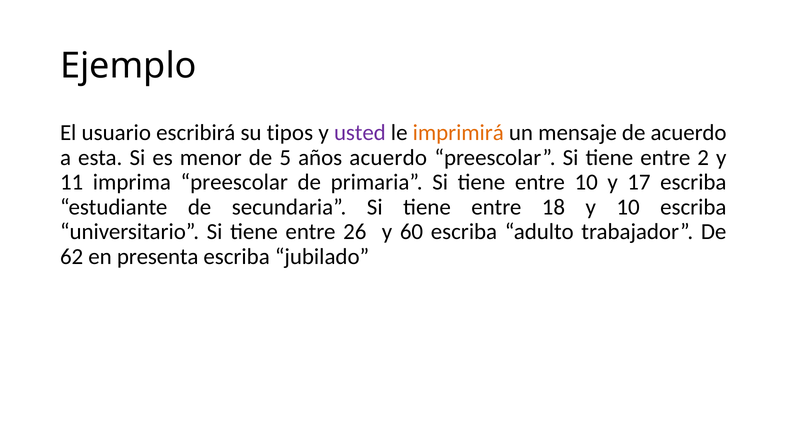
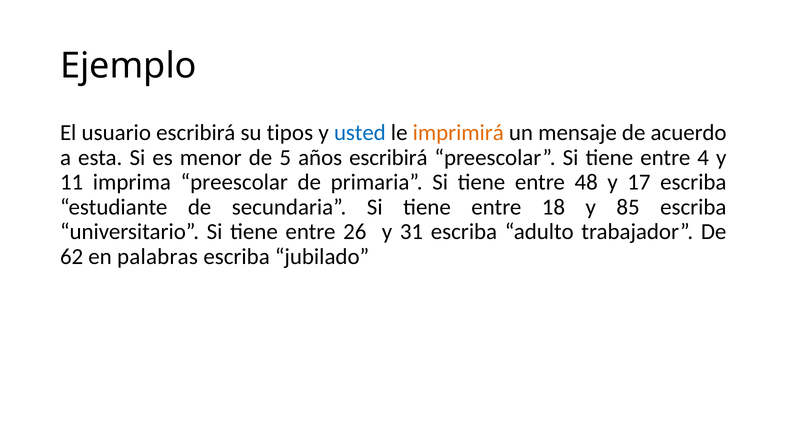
usted colour: purple -> blue
años acuerdo: acuerdo -> escribirá
2: 2 -> 4
entre 10: 10 -> 48
y 10: 10 -> 85
60: 60 -> 31
presenta: presenta -> palabras
